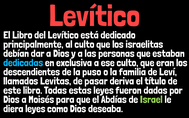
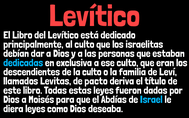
la puso: puso -> culto
pasar: pasar -> pacto
Israel colour: light green -> light blue
